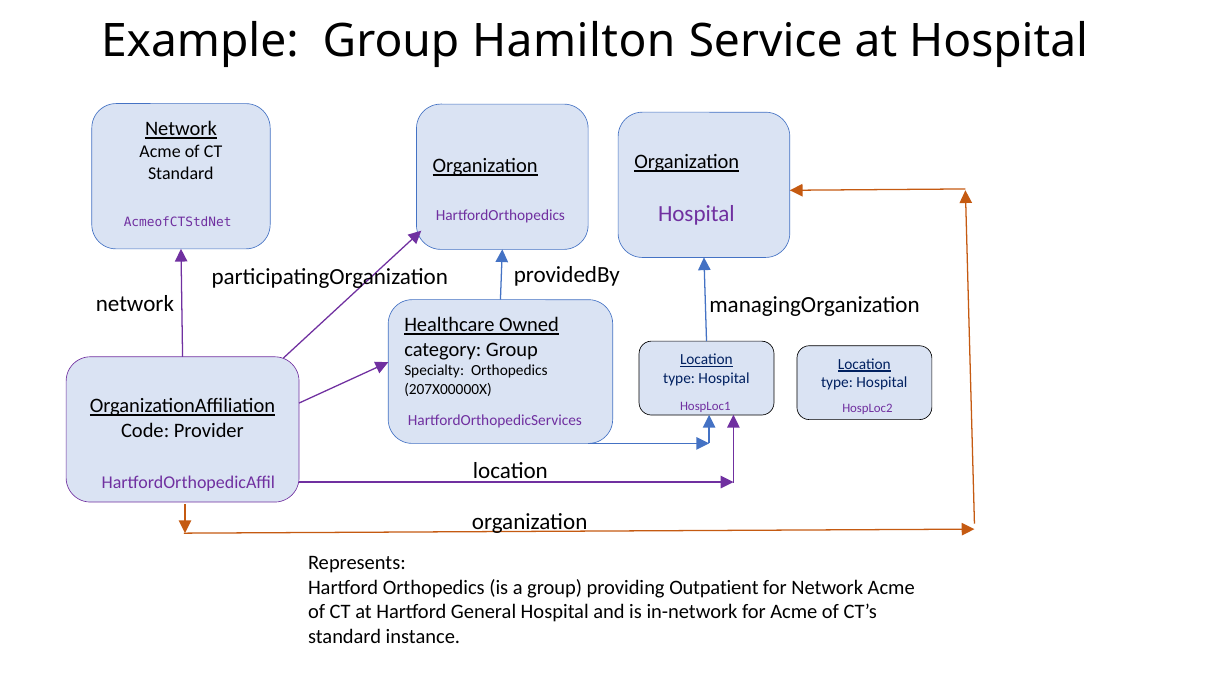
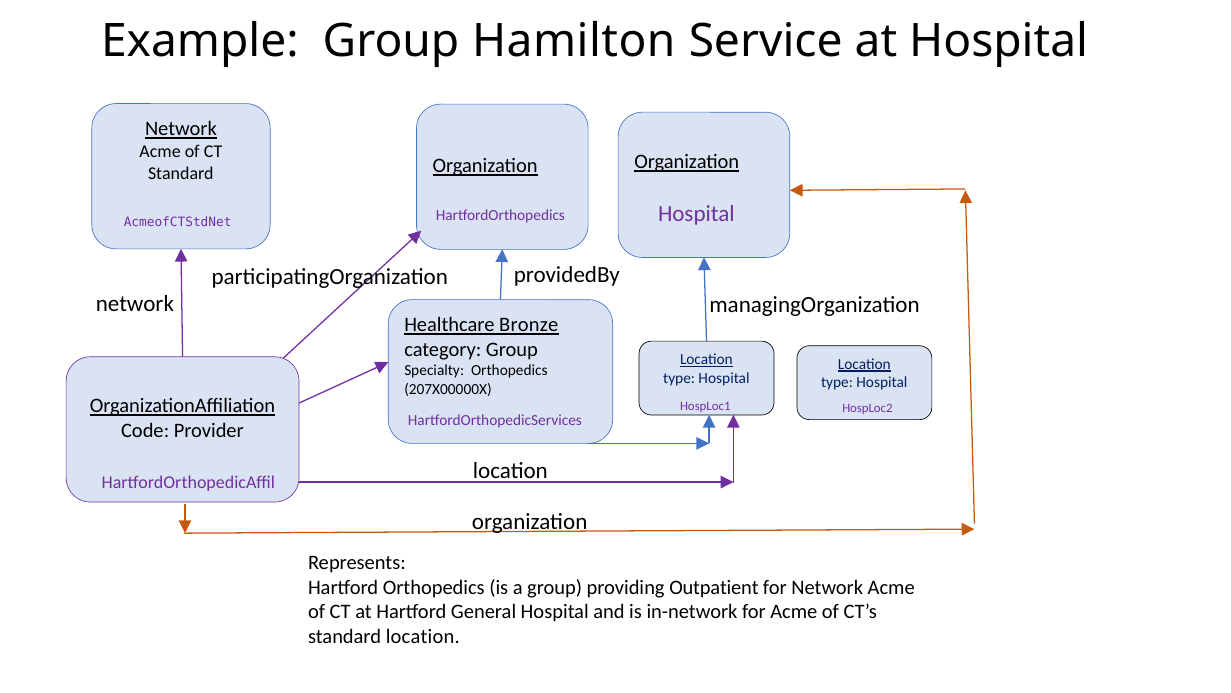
Owned: Owned -> Bronze
standard instance: instance -> location
